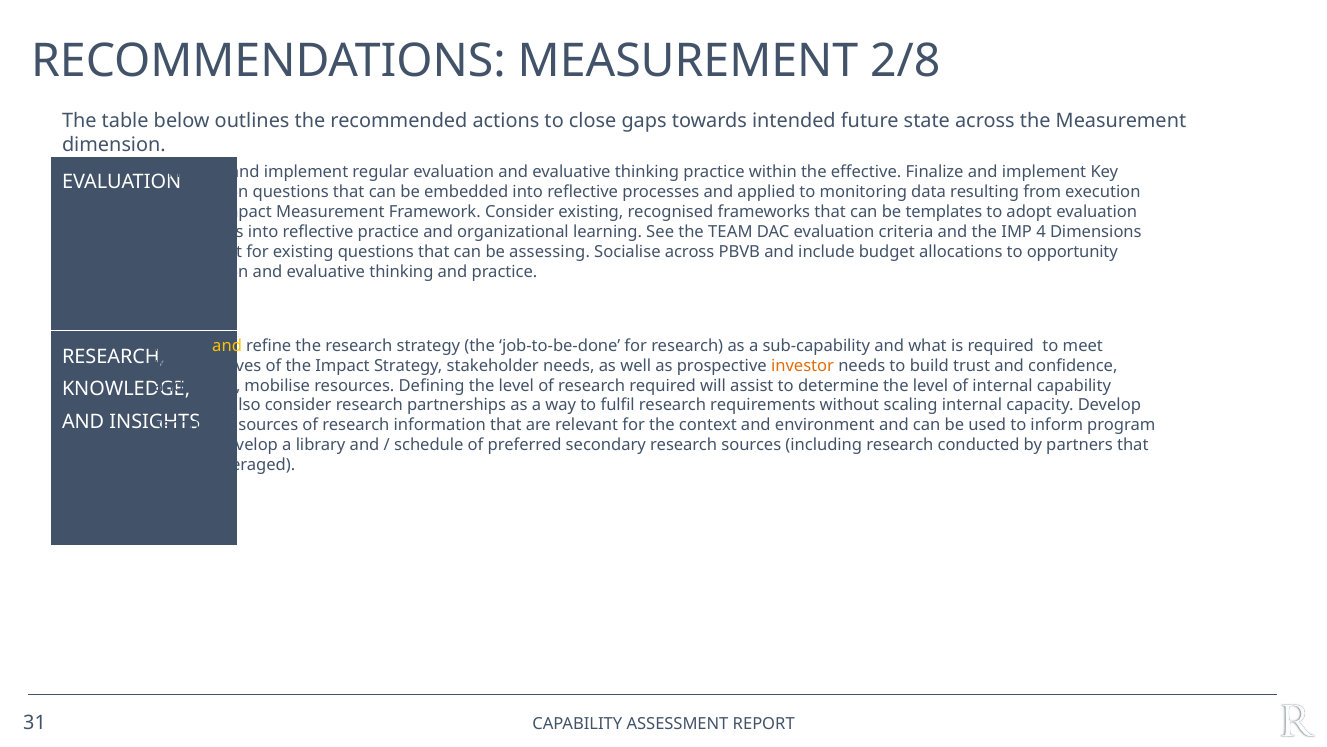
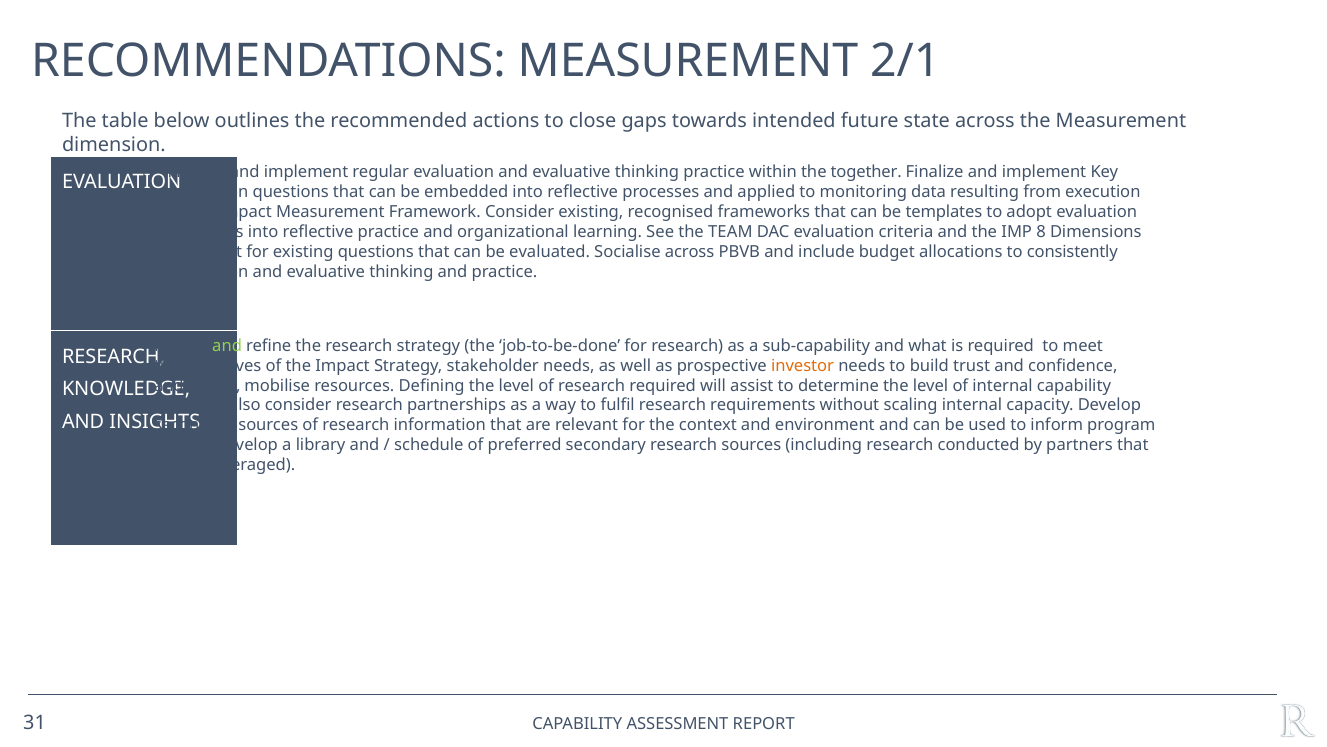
2/8: 2/8 -> 2/1
effective: effective -> together
4: 4 -> 8
assessing: assessing -> evaluated
opportunity: opportunity -> consistently
and at (227, 345) colour: yellow -> light green
